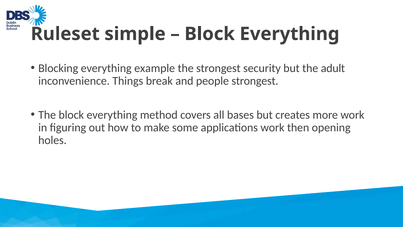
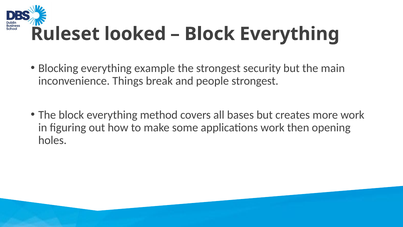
simple: simple -> looked
adult: adult -> main
